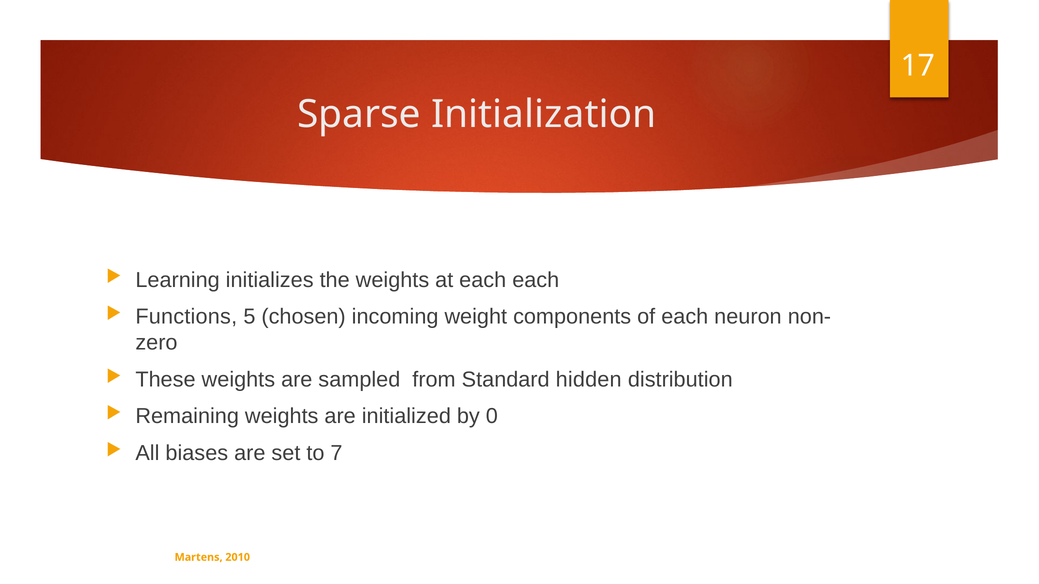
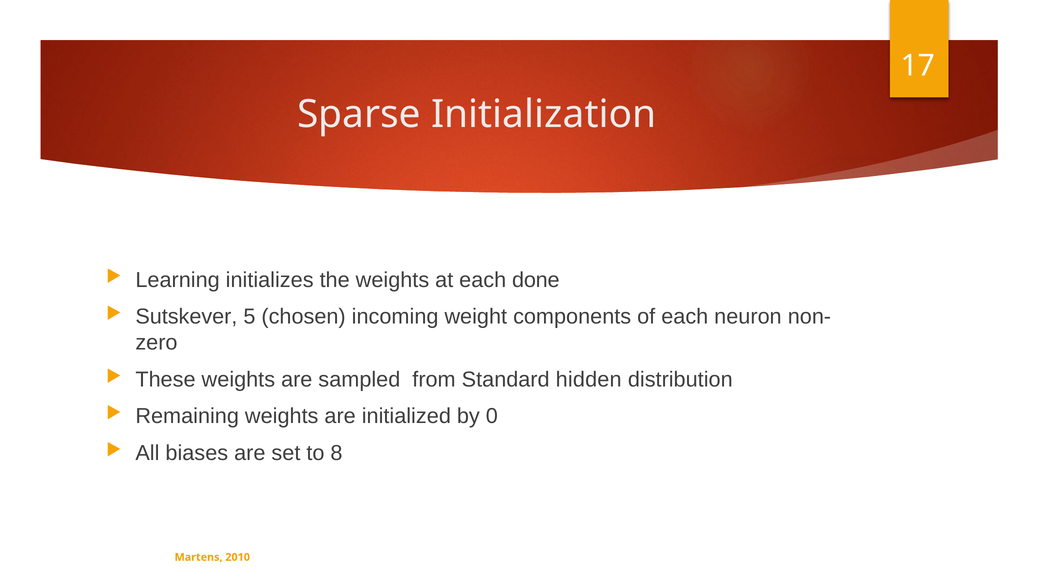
each each: each -> done
Functions: Functions -> Sutskever
7: 7 -> 8
